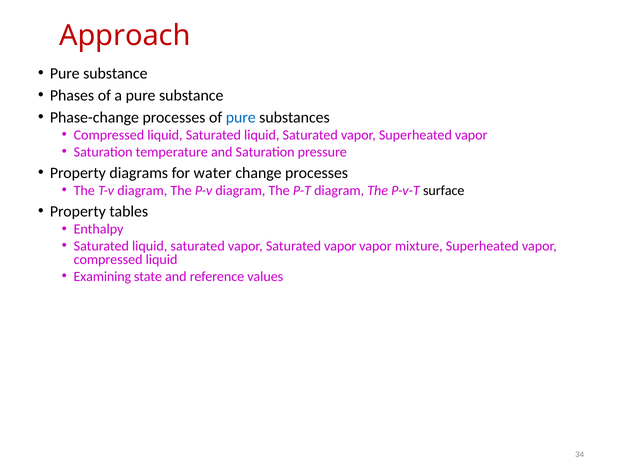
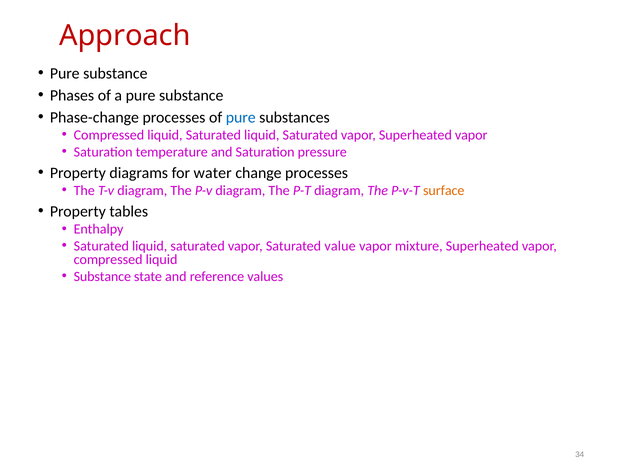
surface colour: black -> orange
vapor Saturated vapor: vapor -> value
Examining at (102, 276): Examining -> Substance
